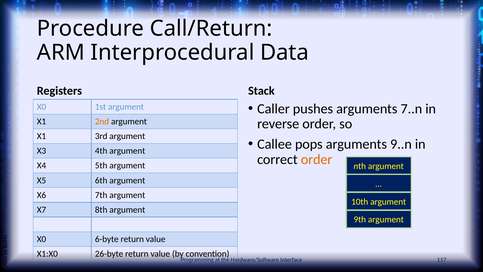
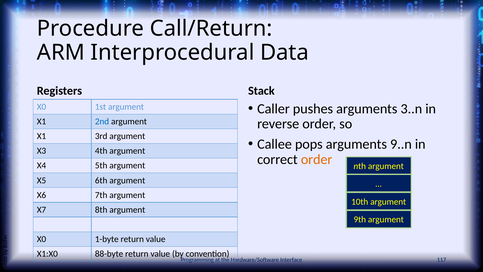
7..n: 7..n -> 3..n
2nd colour: orange -> blue
6-byte: 6-byte -> 1-byte
26-byte: 26-byte -> 88-byte
